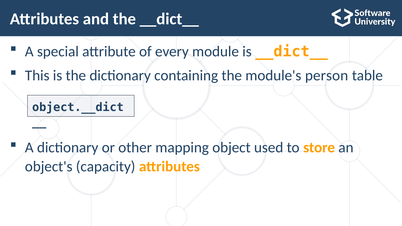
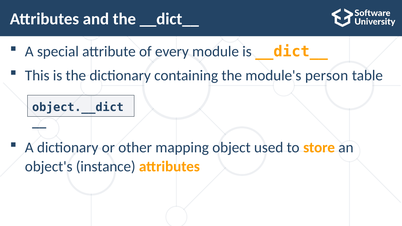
capacity: capacity -> instance
